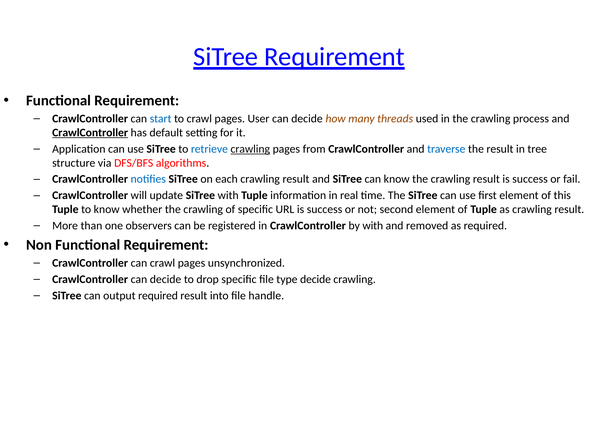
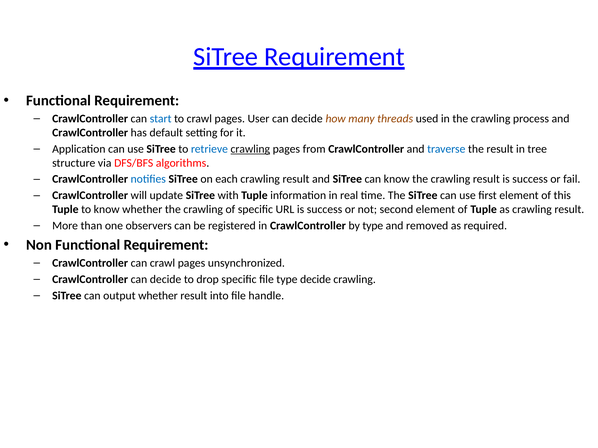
CrawlController at (90, 133) underline: present -> none
by with: with -> type
output required: required -> whether
